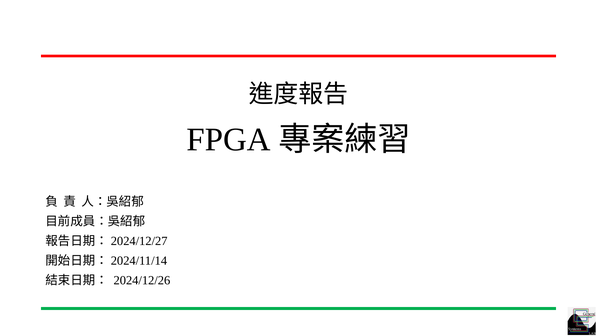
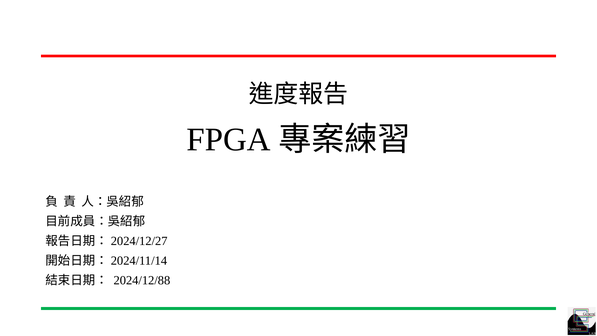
2024/12/26: 2024/12/26 -> 2024/12/88
